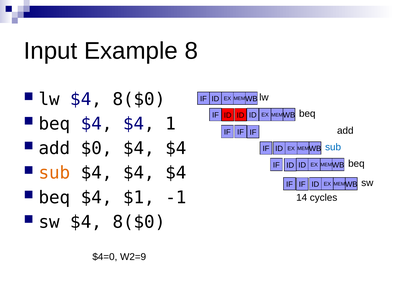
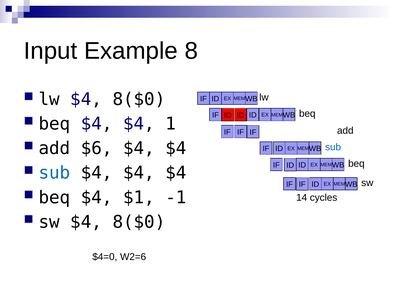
$0: $0 -> $6
sub at (54, 173) colour: orange -> blue
W2=9: W2=9 -> W2=6
